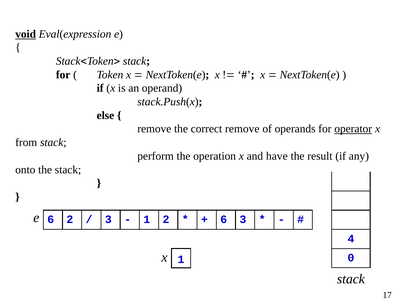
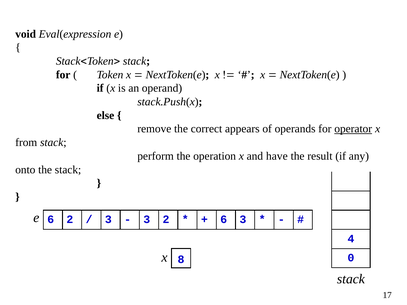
void underline: present -> none
correct remove: remove -> appears
1 at (147, 220): 1 -> 3
x 1: 1 -> 8
